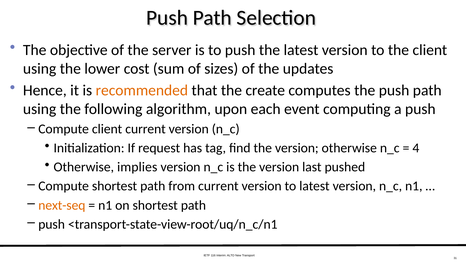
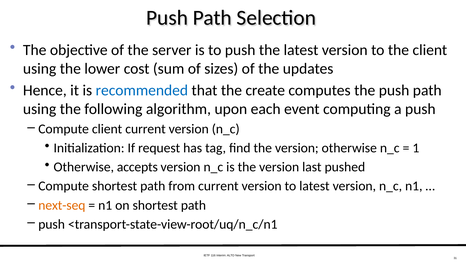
recommended colour: orange -> blue
4: 4 -> 1
implies: implies -> accepts
